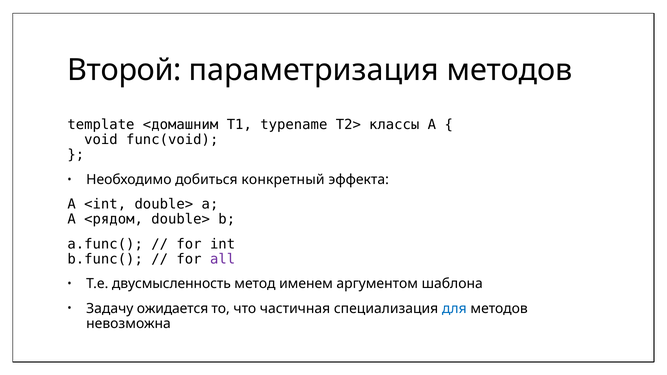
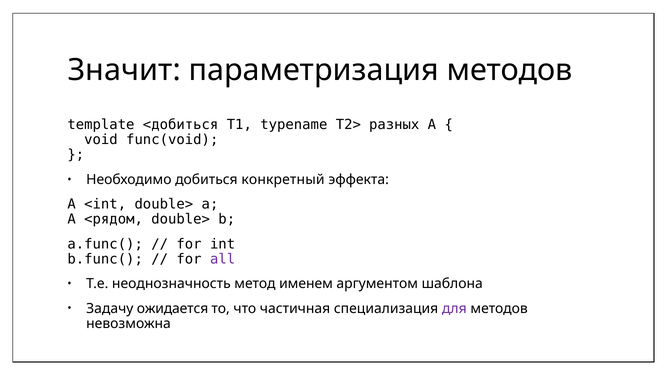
Второй: Второй -> Значит
<домашним: <домашним -> <добиться
классы: классы -> разных
двусмысленность: двусмысленность -> неоднозначность
для colour: blue -> purple
